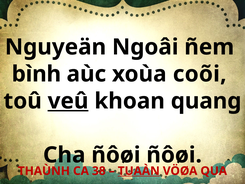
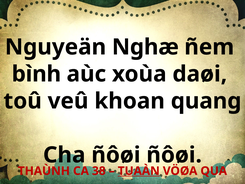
Ngoâi: Ngoâi -> Nghæ
coõi: coõi -> daøi
veû underline: present -> none
